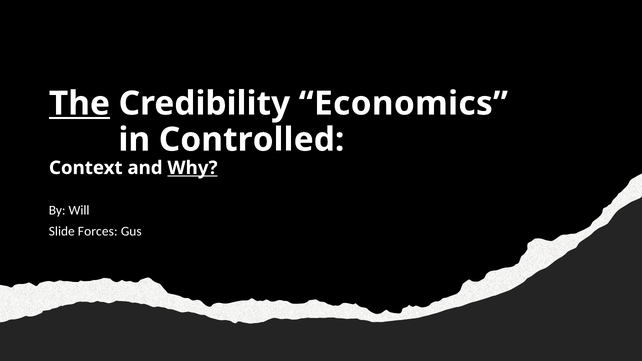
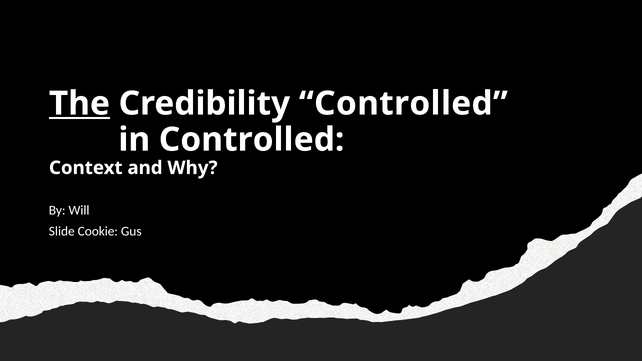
Credibility Economics: Economics -> Controlled
Why underline: present -> none
Forces: Forces -> Cookie
